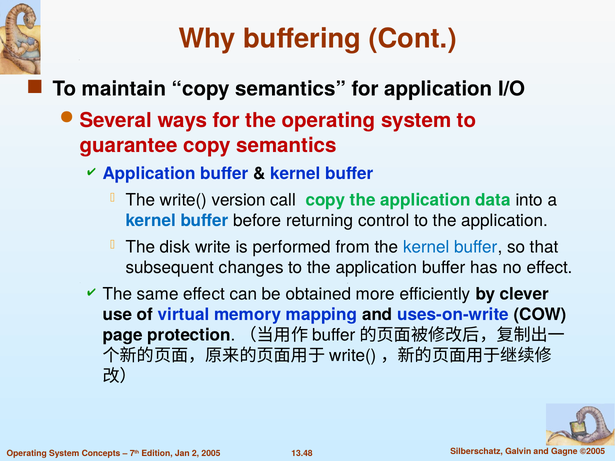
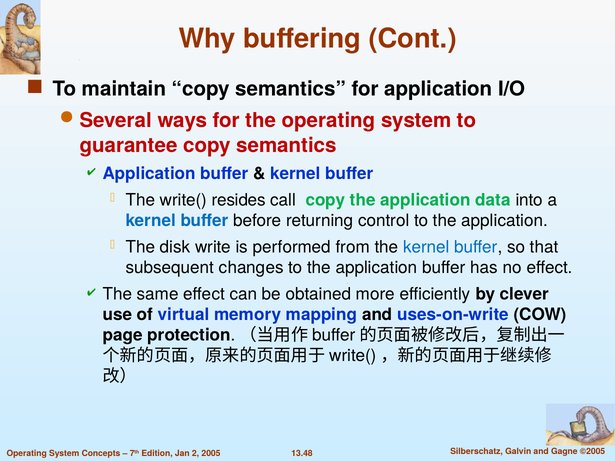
version: version -> resides
